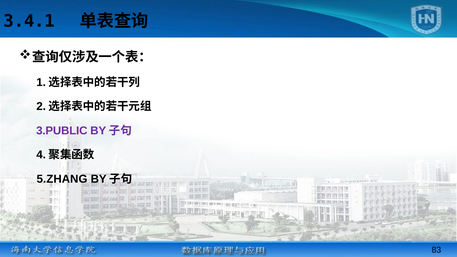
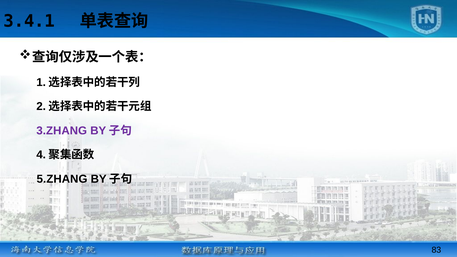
3.PUBLIC: 3.PUBLIC -> 3.ZHANG
